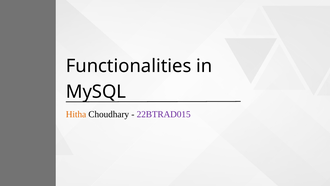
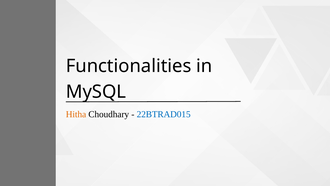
22BTRAD015 colour: purple -> blue
